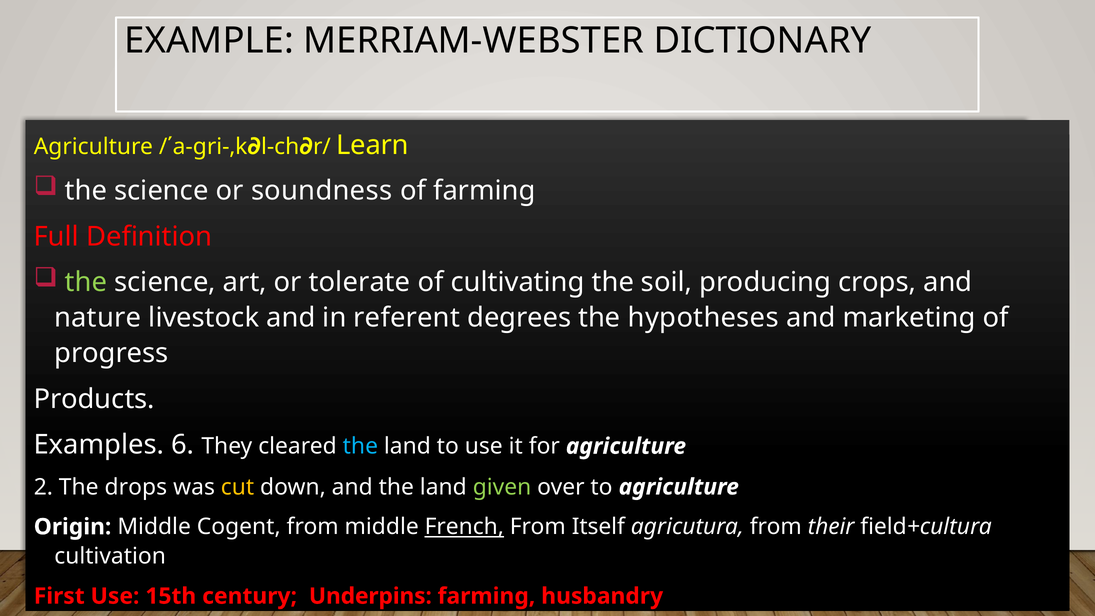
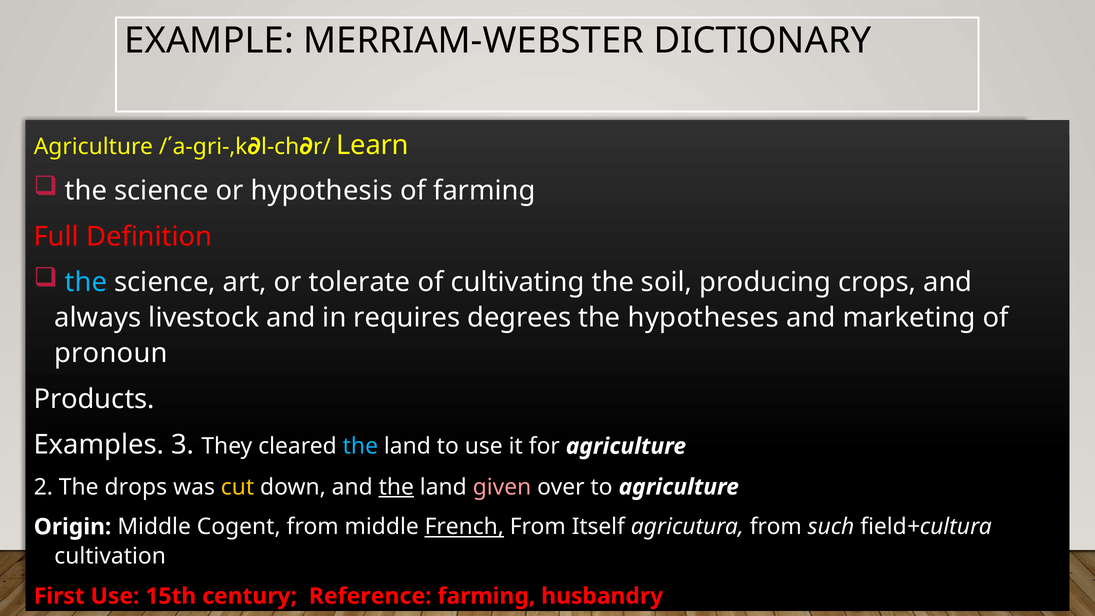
soundness: soundness -> hypothesis
the at (86, 282) colour: light green -> light blue
nature: nature -> always
referent: referent -> requires
progress: progress -> pronoun
6: 6 -> 3
the at (396, 487) underline: none -> present
given colour: light green -> pink
their: their -> such
Underpins: Underpins -> Reference
